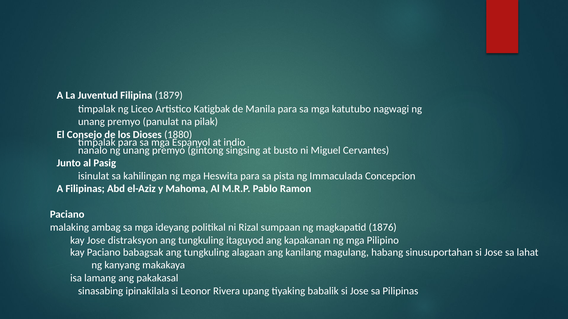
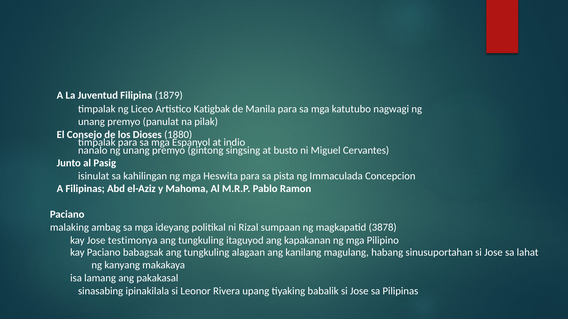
1876: 1876 -> 3878
distraksyon: distraksyon -> testimonya
